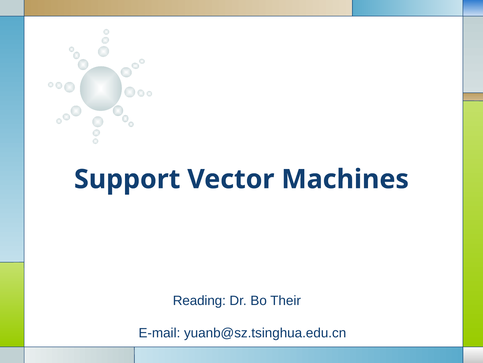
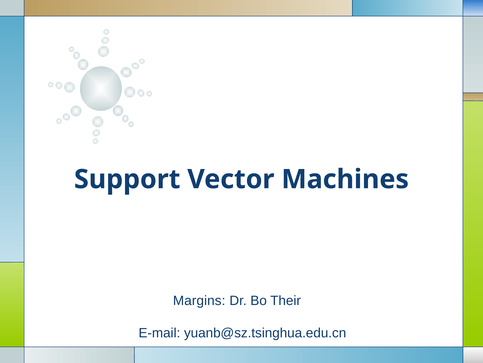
Reading: Reading -> Margins
